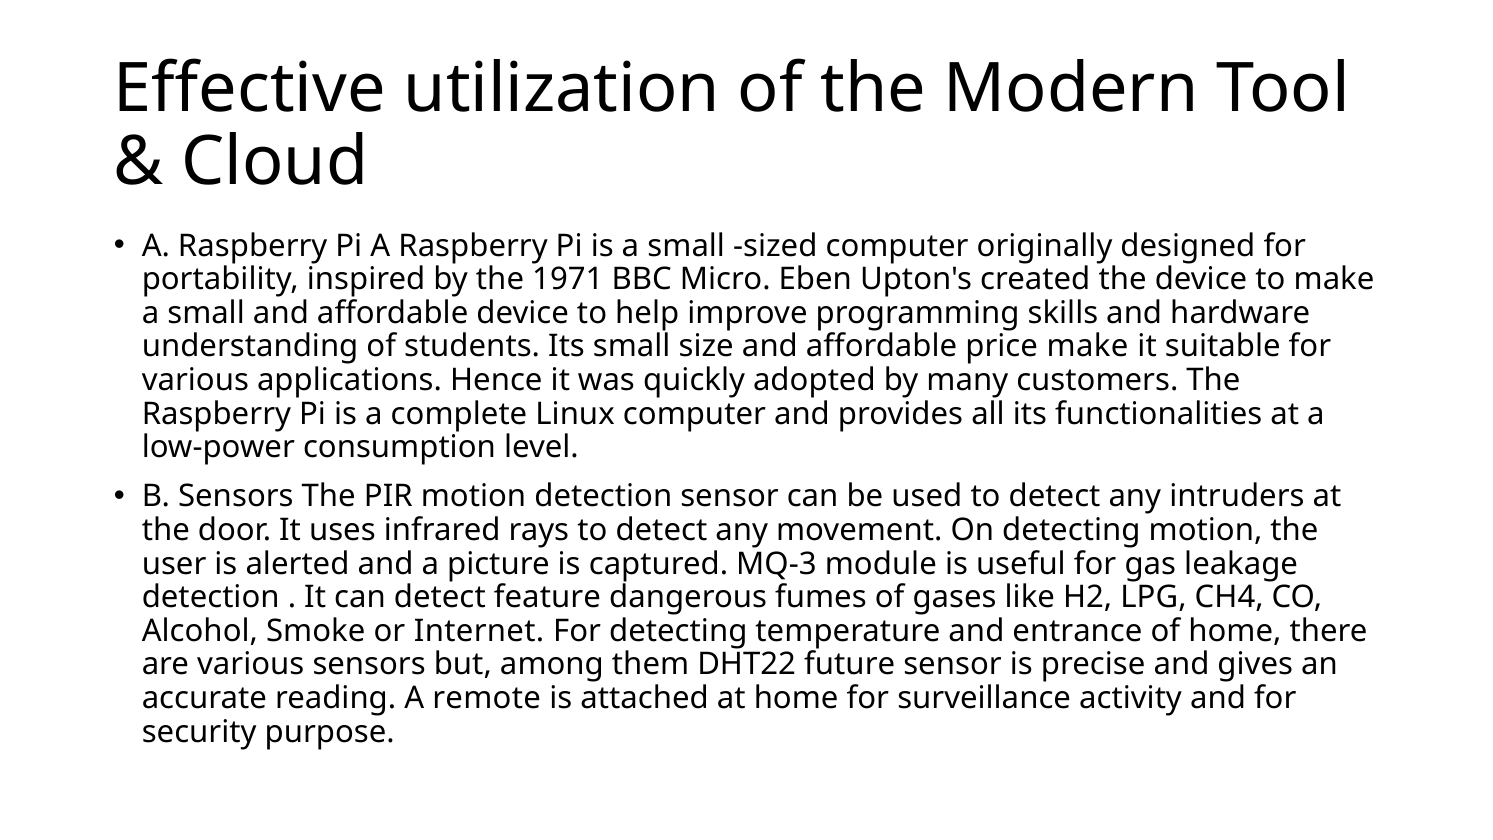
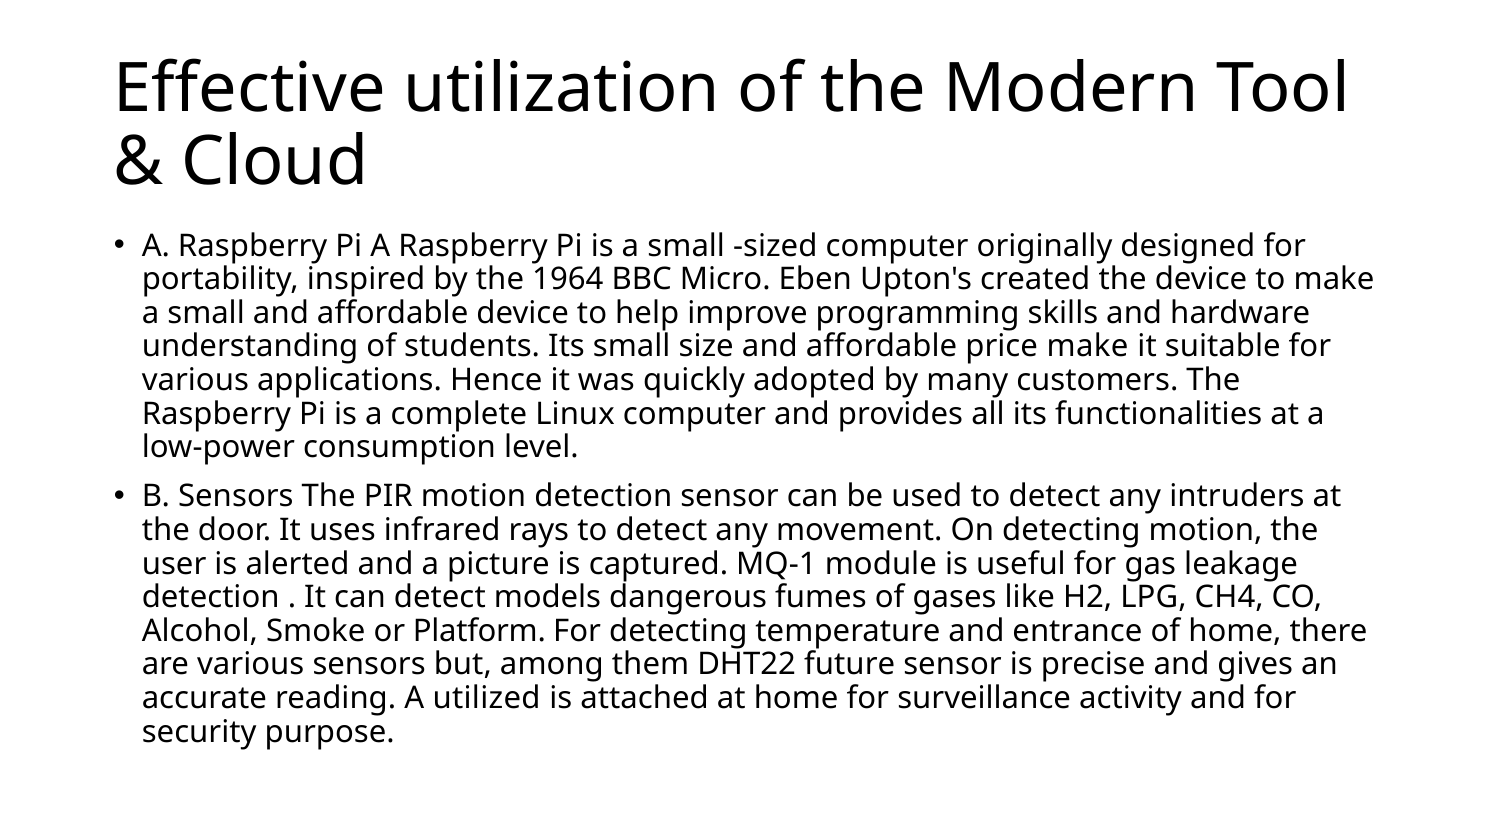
1971: 1971 -> 1964
MQ-3: MQ-3 -> MQ-1
feature: feature -> models
Internet: Internet -> Platform
remote: remote -> utilized
